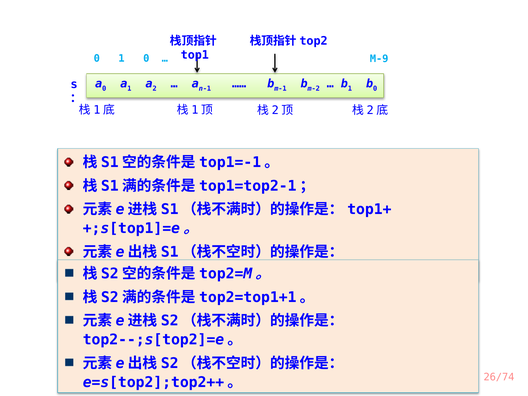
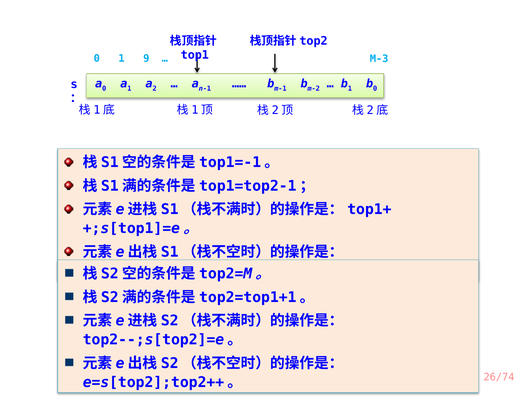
1 0: 0 -> 9
M-9: M-9 -> M-3
